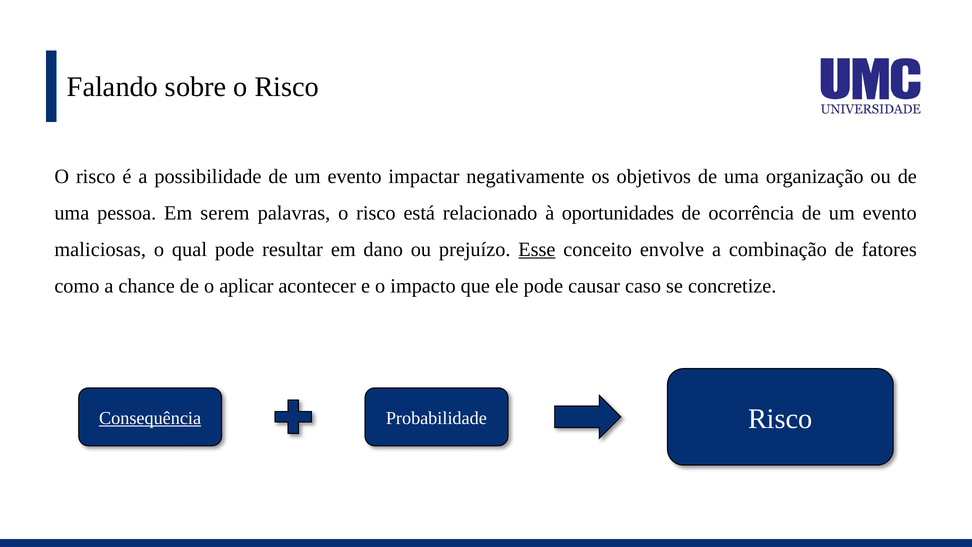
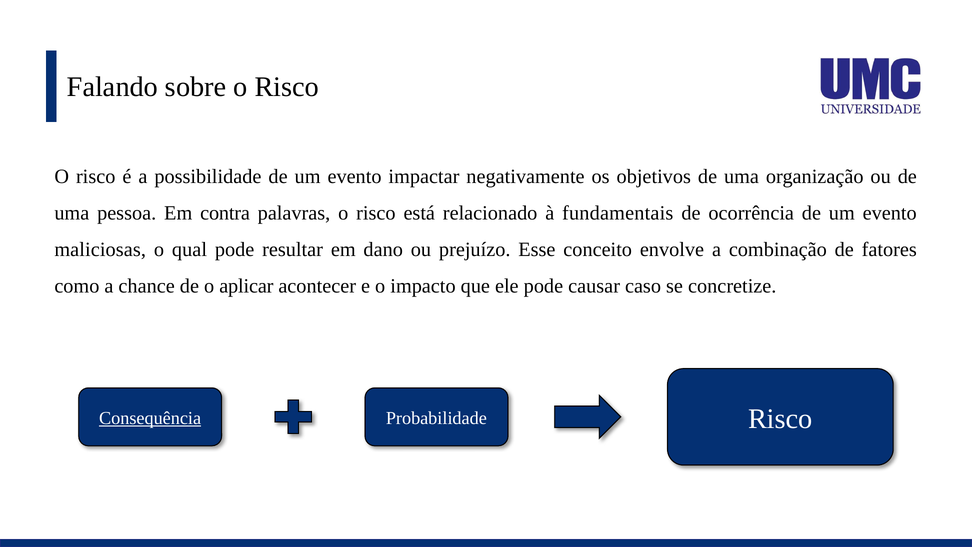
serem: serem -> contra
oportunidades: oportunidades -> fundamentais
Esse underline: present -> none
